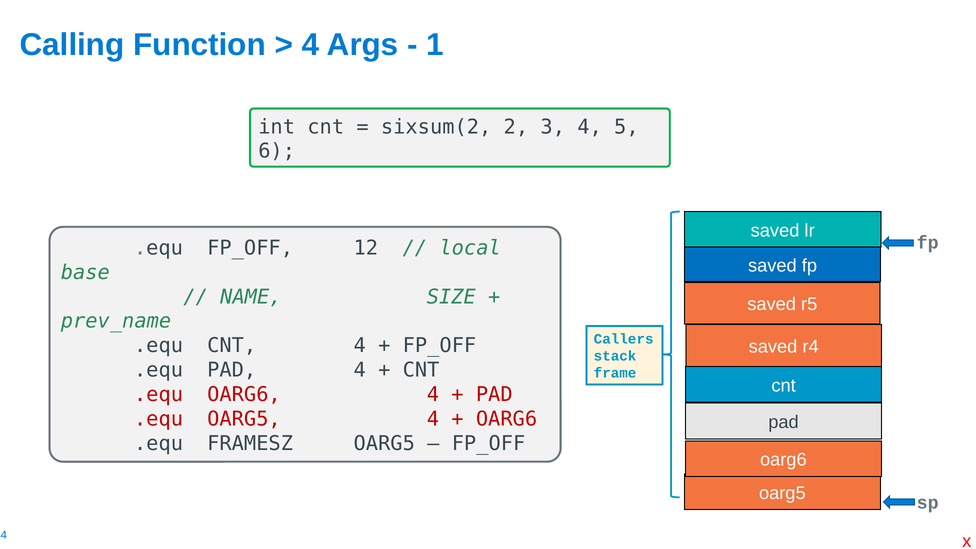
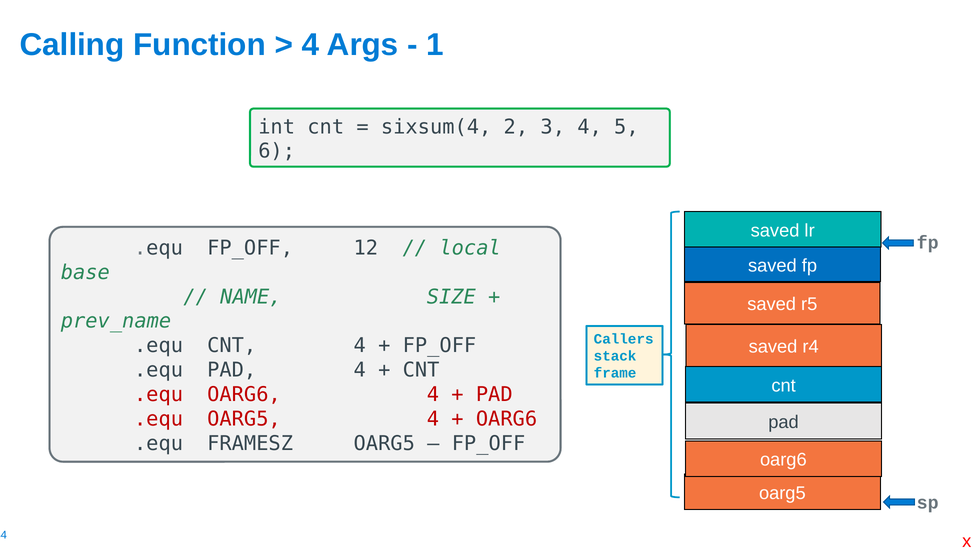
sixsum(2: sixsum(2 -> sixsum(4
